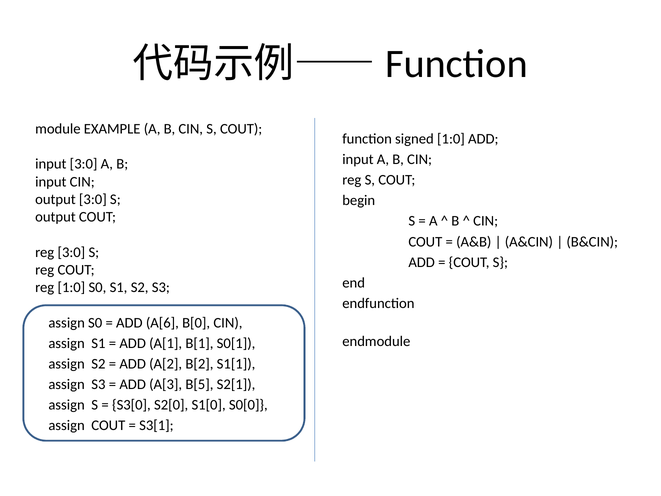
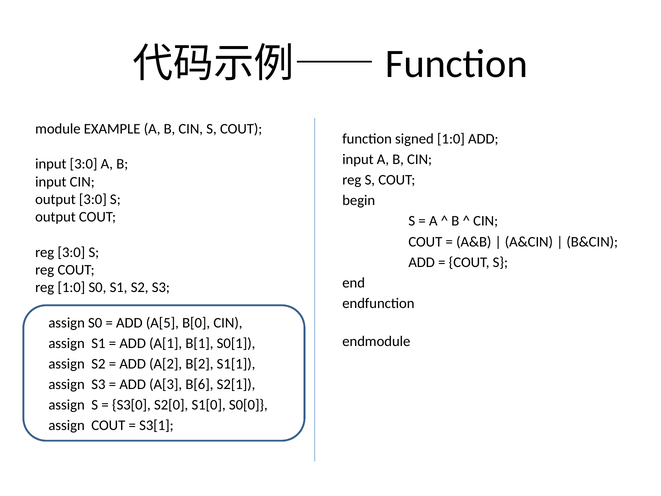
A[6: A[6 -> A[5
B[5: B[5 -> B[6
